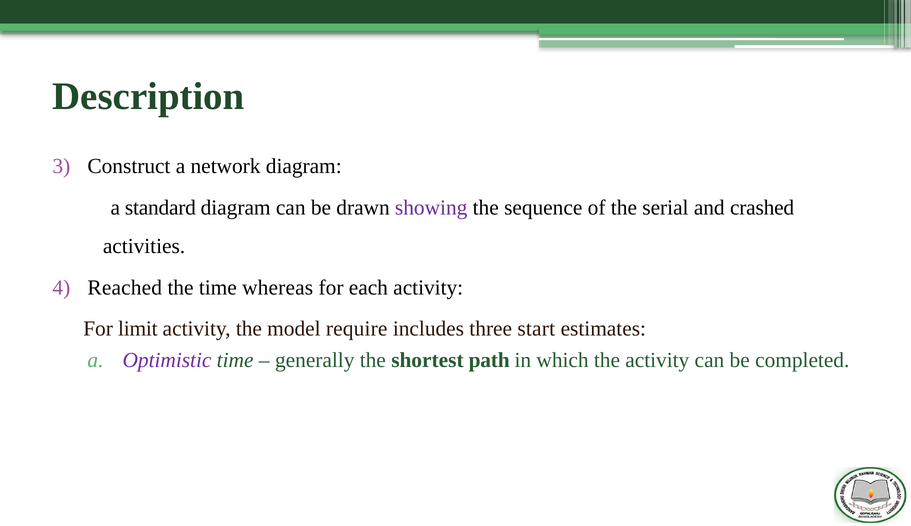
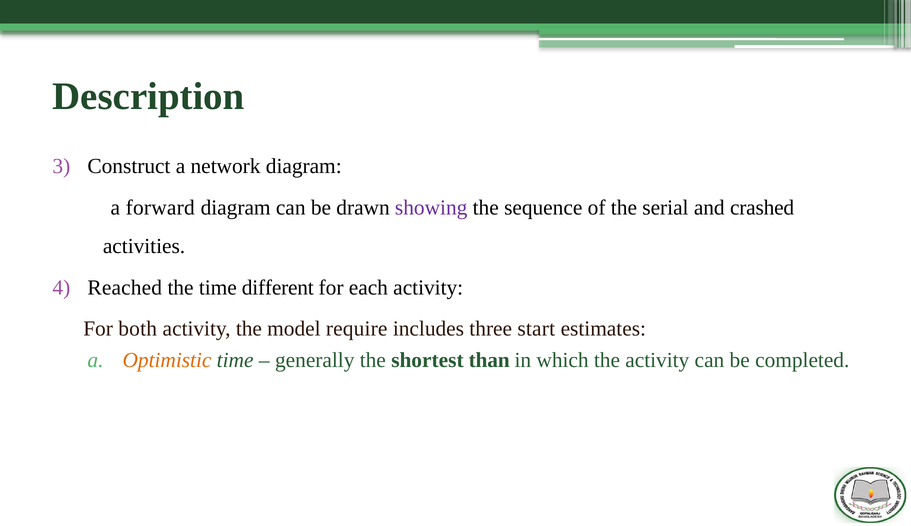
standard: standard -> forward
whereas: whereas -> different
limit: limit -> both
Optimistic colour: purple -> orange
path: path -> than
